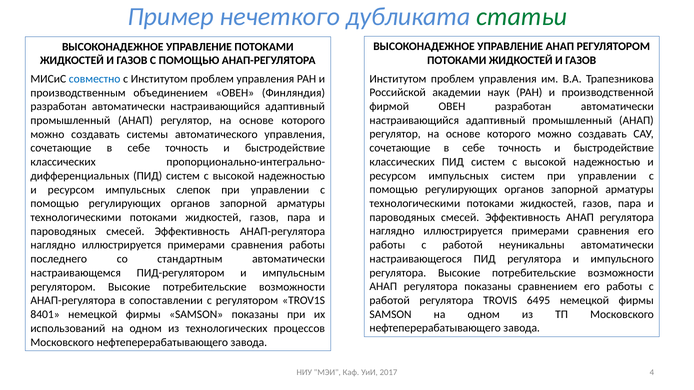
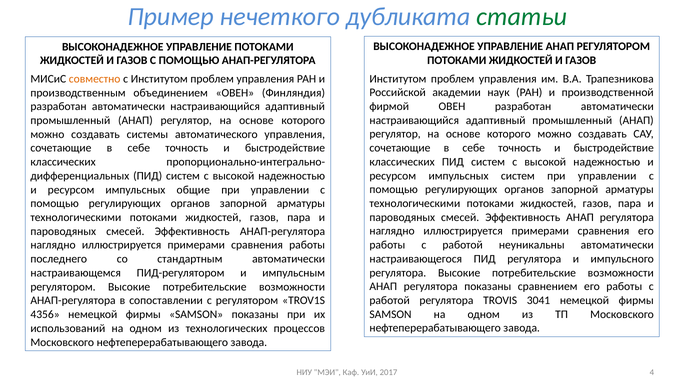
совместно colour: blue -> orange
слепок: слепок -> общие
6495: 6495 -> 3041
8401: 8401 -> 4356
